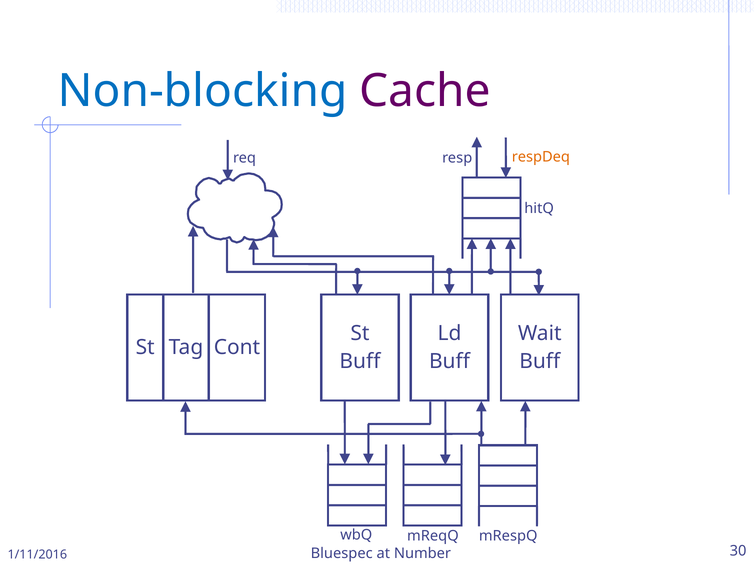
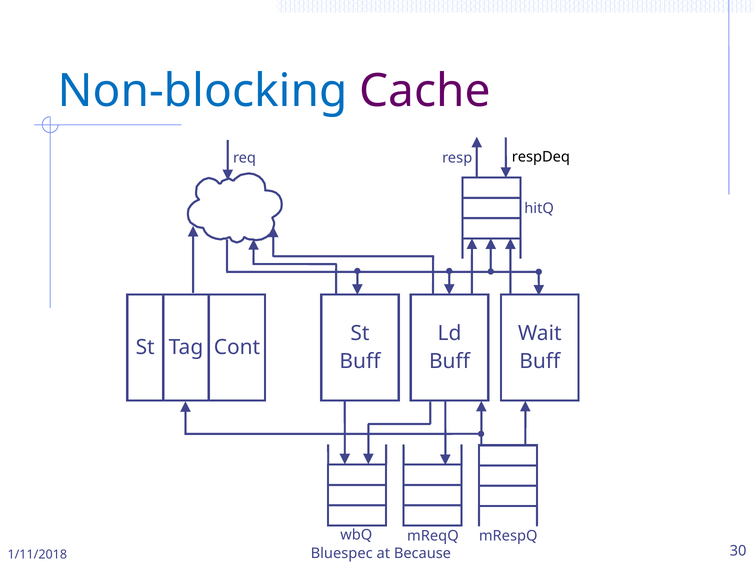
respDeq colour: orange -> black
Number: Number -> Because
1/11/2016: 1/11/2016 -> 1/11/2018
